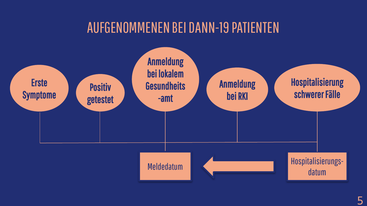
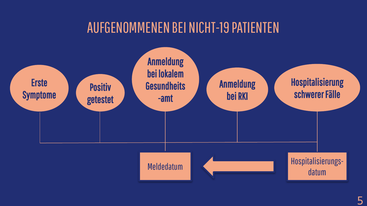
DANN-19: DANN-19 -> NICHT-19
